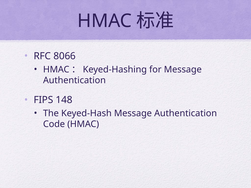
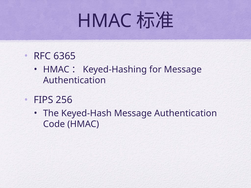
8066: 8066 -> 6365
148: 148 -> 256
